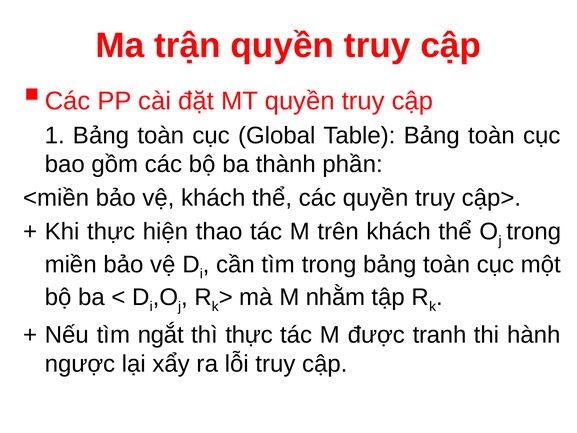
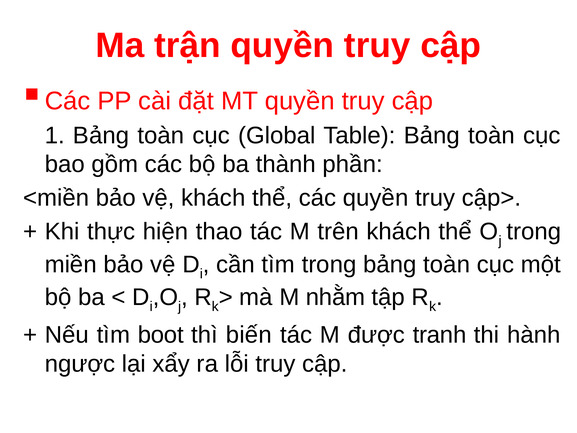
ngắt: ngắt -> boot
thì thực: thực -> biến
